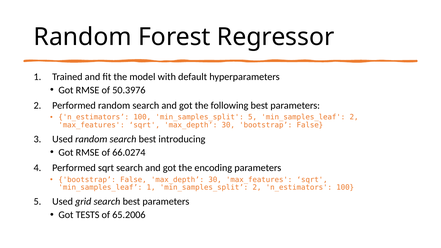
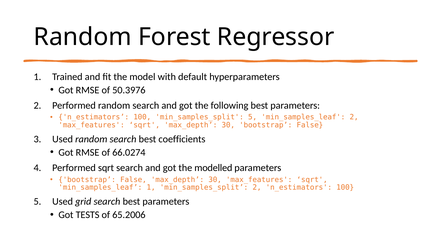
introducing: introducing -> coefficients
encoding: encoding -> modelled
